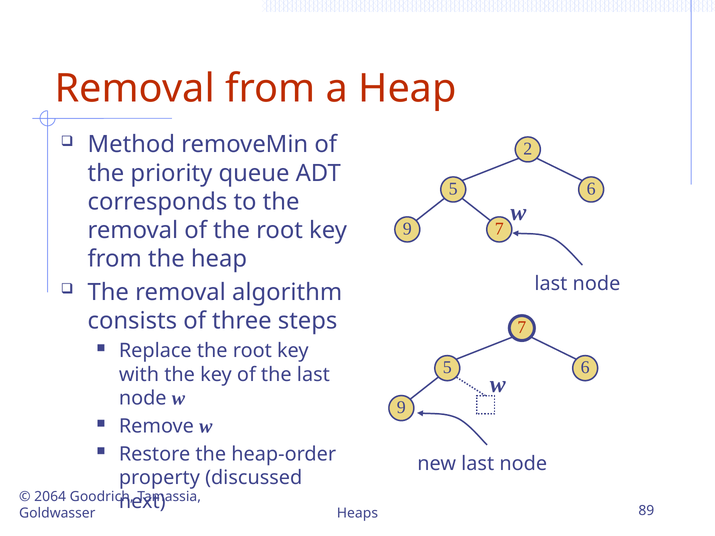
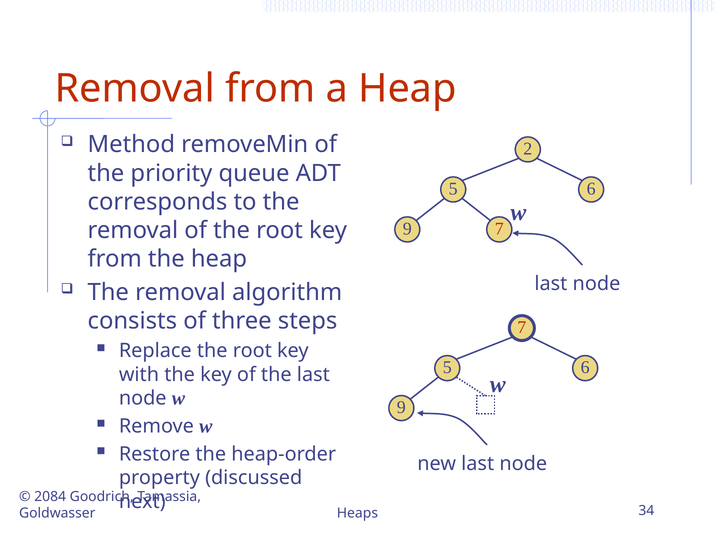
2064: 2064 -> 2084
89: 89 -> 34
